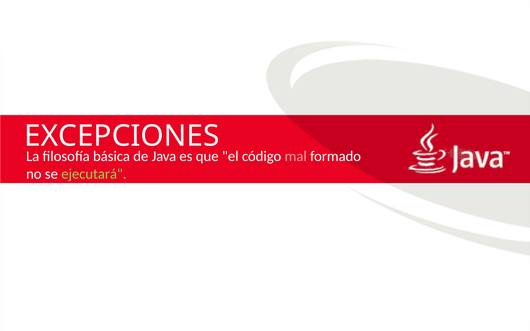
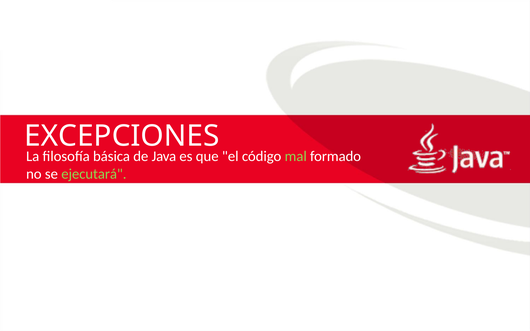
mal colour: pink -> light green
